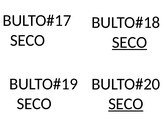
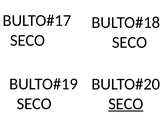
SECO at (130, 42) underline: present -> none
